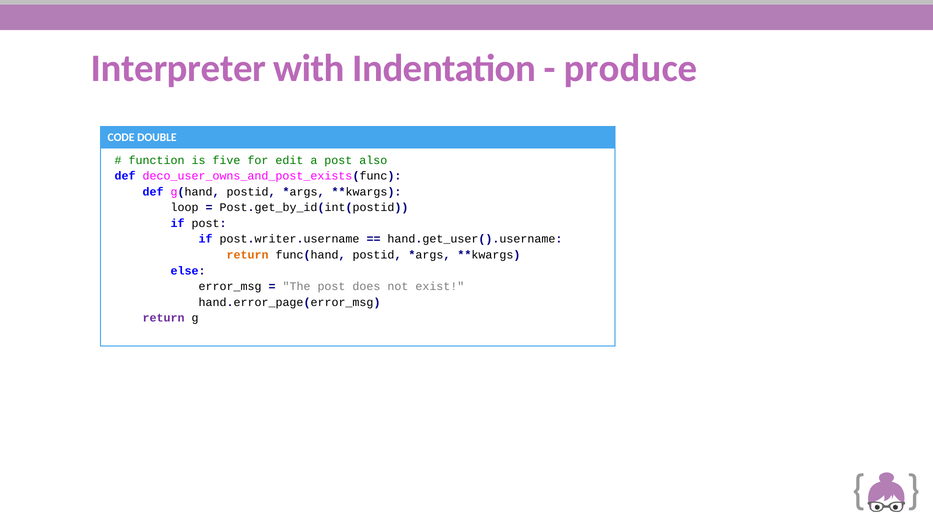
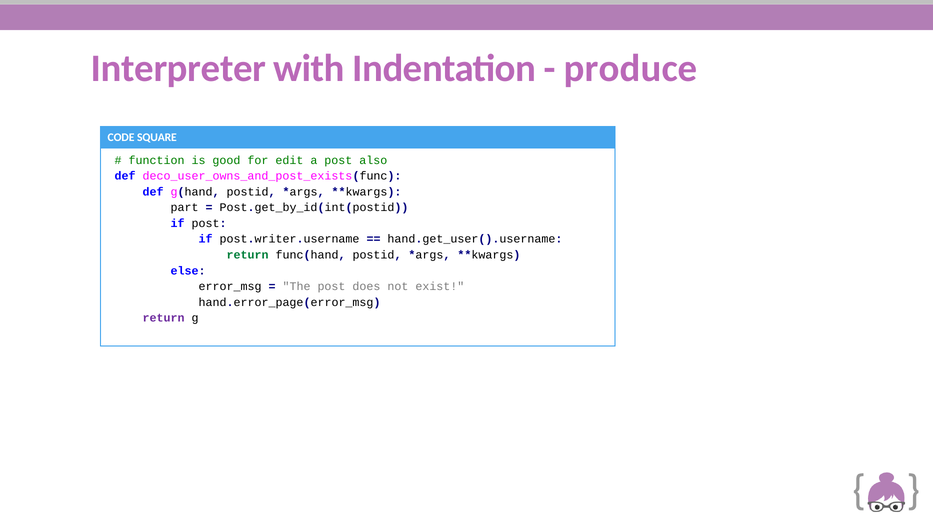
DOUBLE: DOUBLE -> SQUARE
five: five -> good
loop: loop -> part
return at (248, 255) colour: orange -> green
